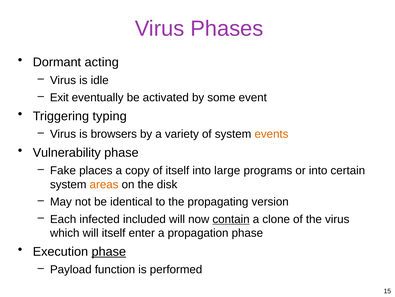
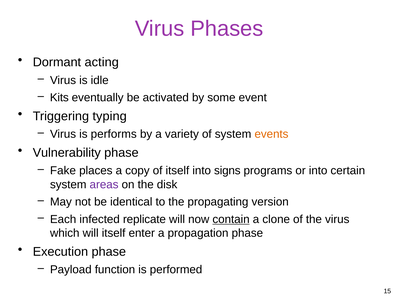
Exit: Exit -> Kits
browsers: browsers -> performs
large: large -> signs
areas colour: orange -> purple
included: included -> replicate
phase at (109, 251) underline: present -> none
